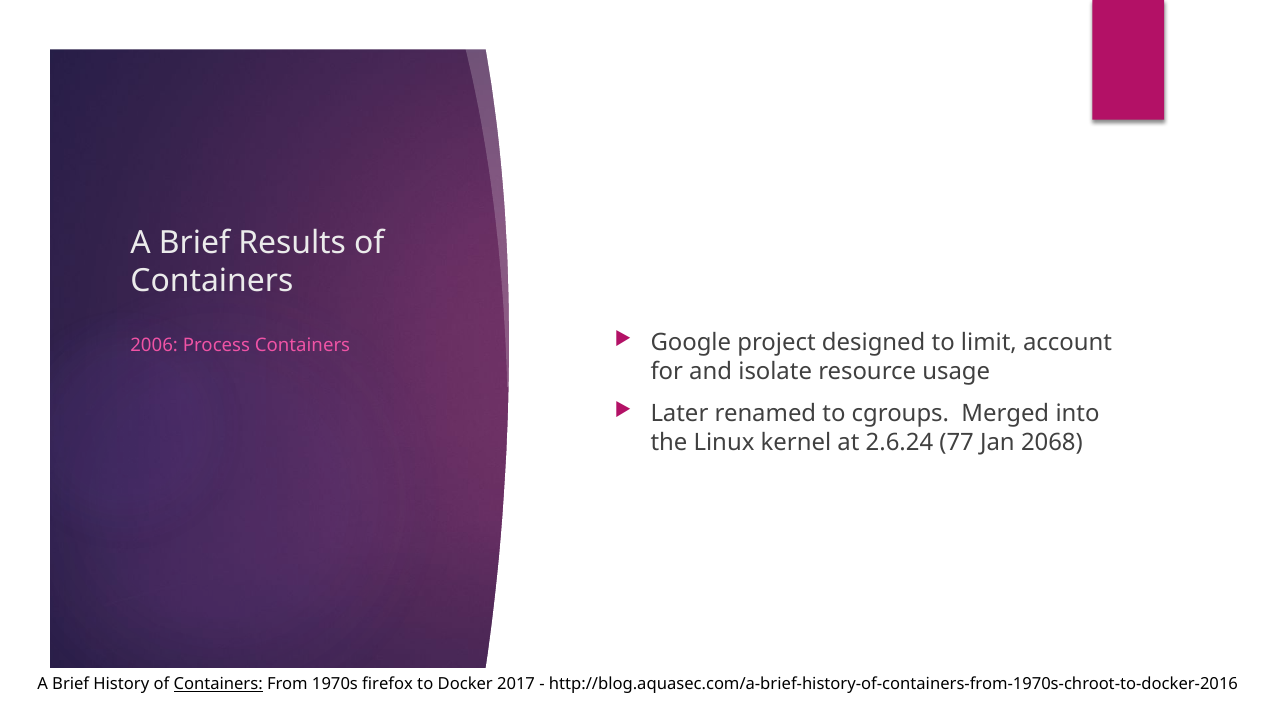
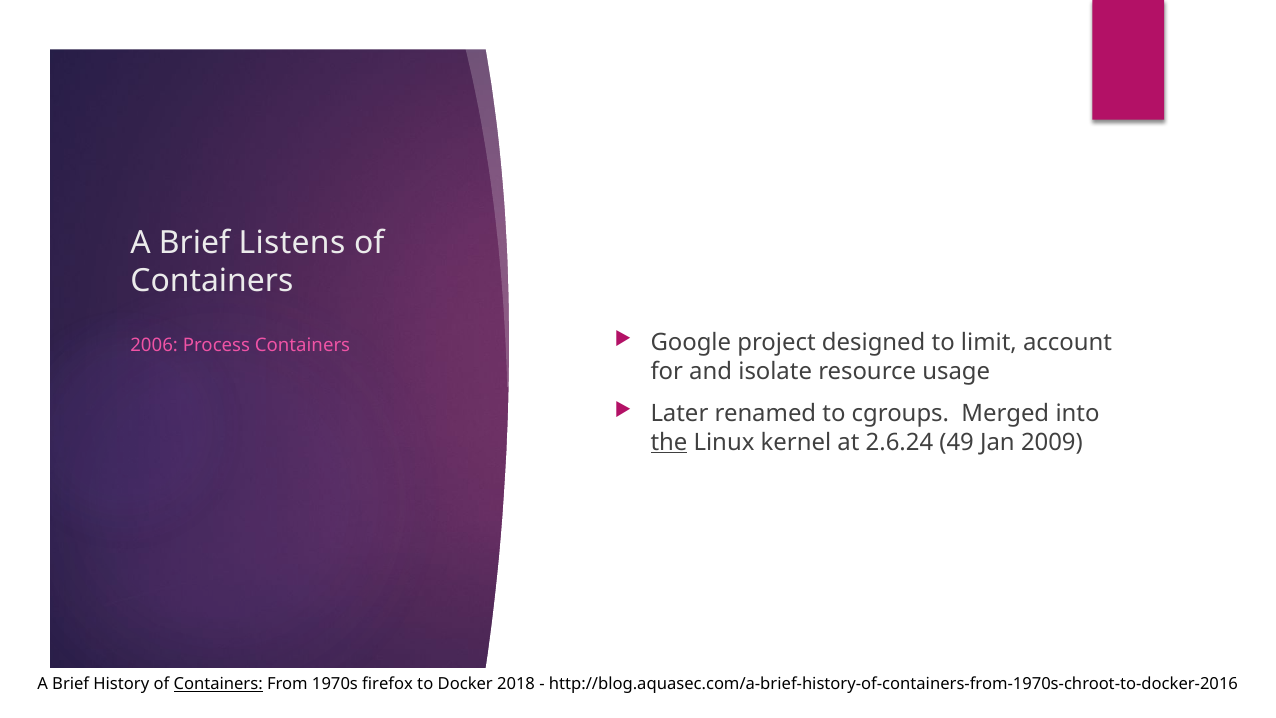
Results: Results -> Listens
the underline: none -> present
77: 77 -> 49
2068: 2068 -> 2009
2017: 2017 -> 2018
